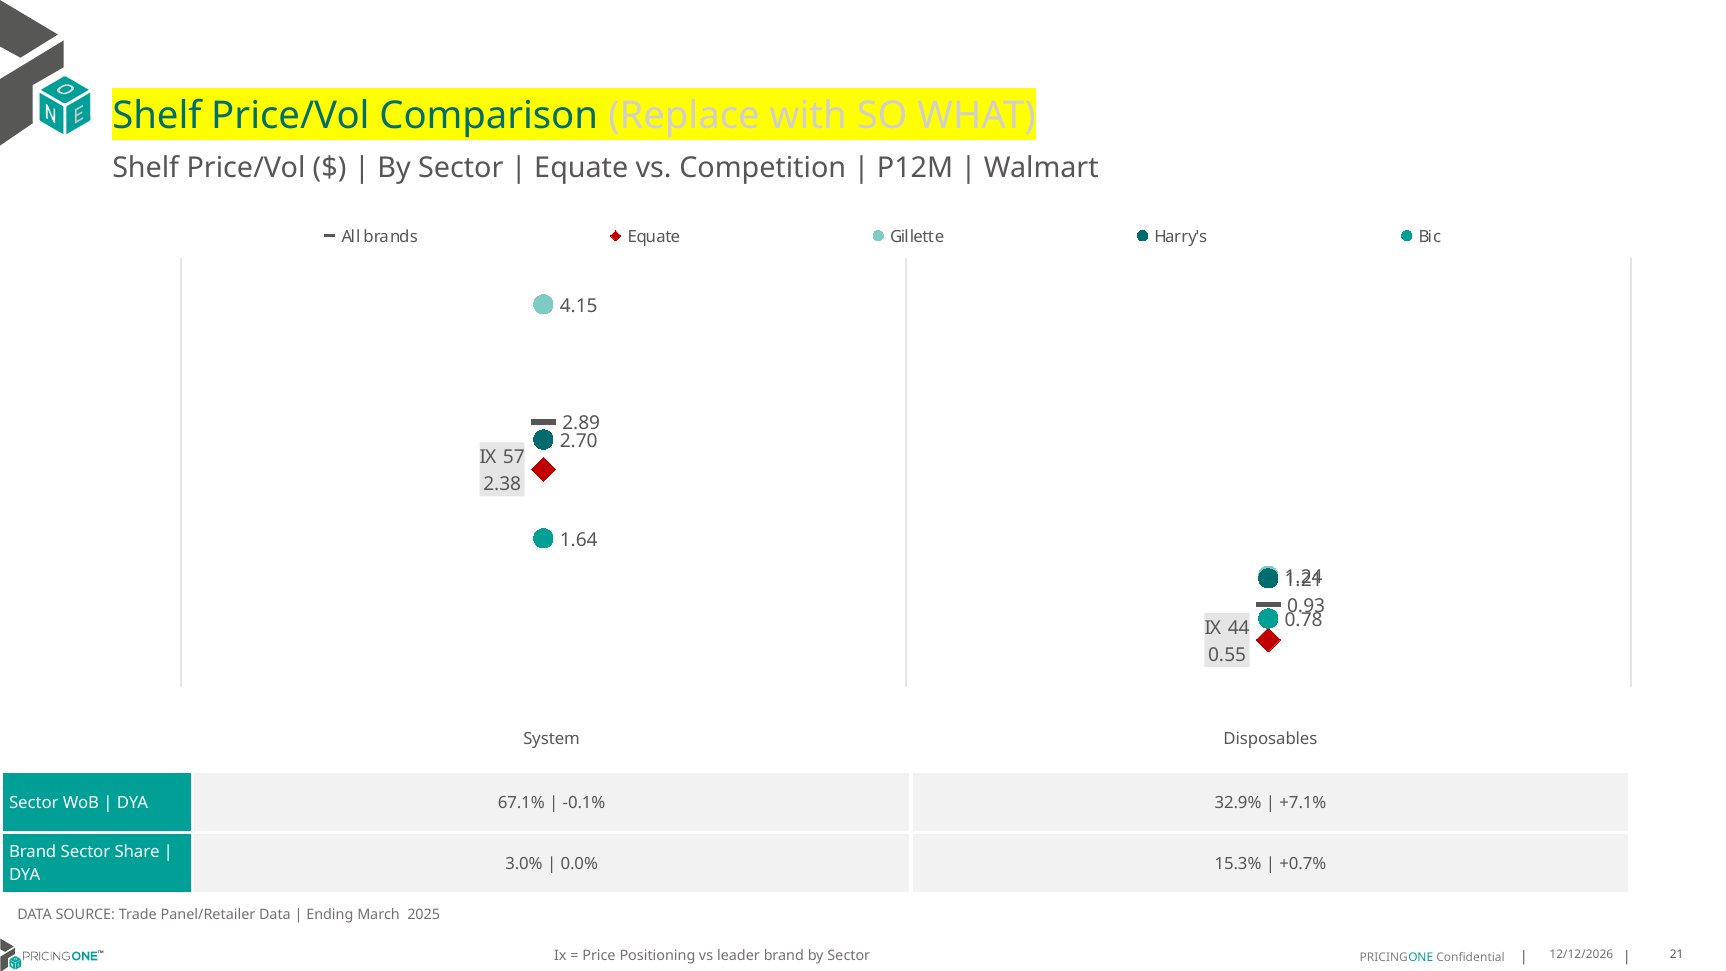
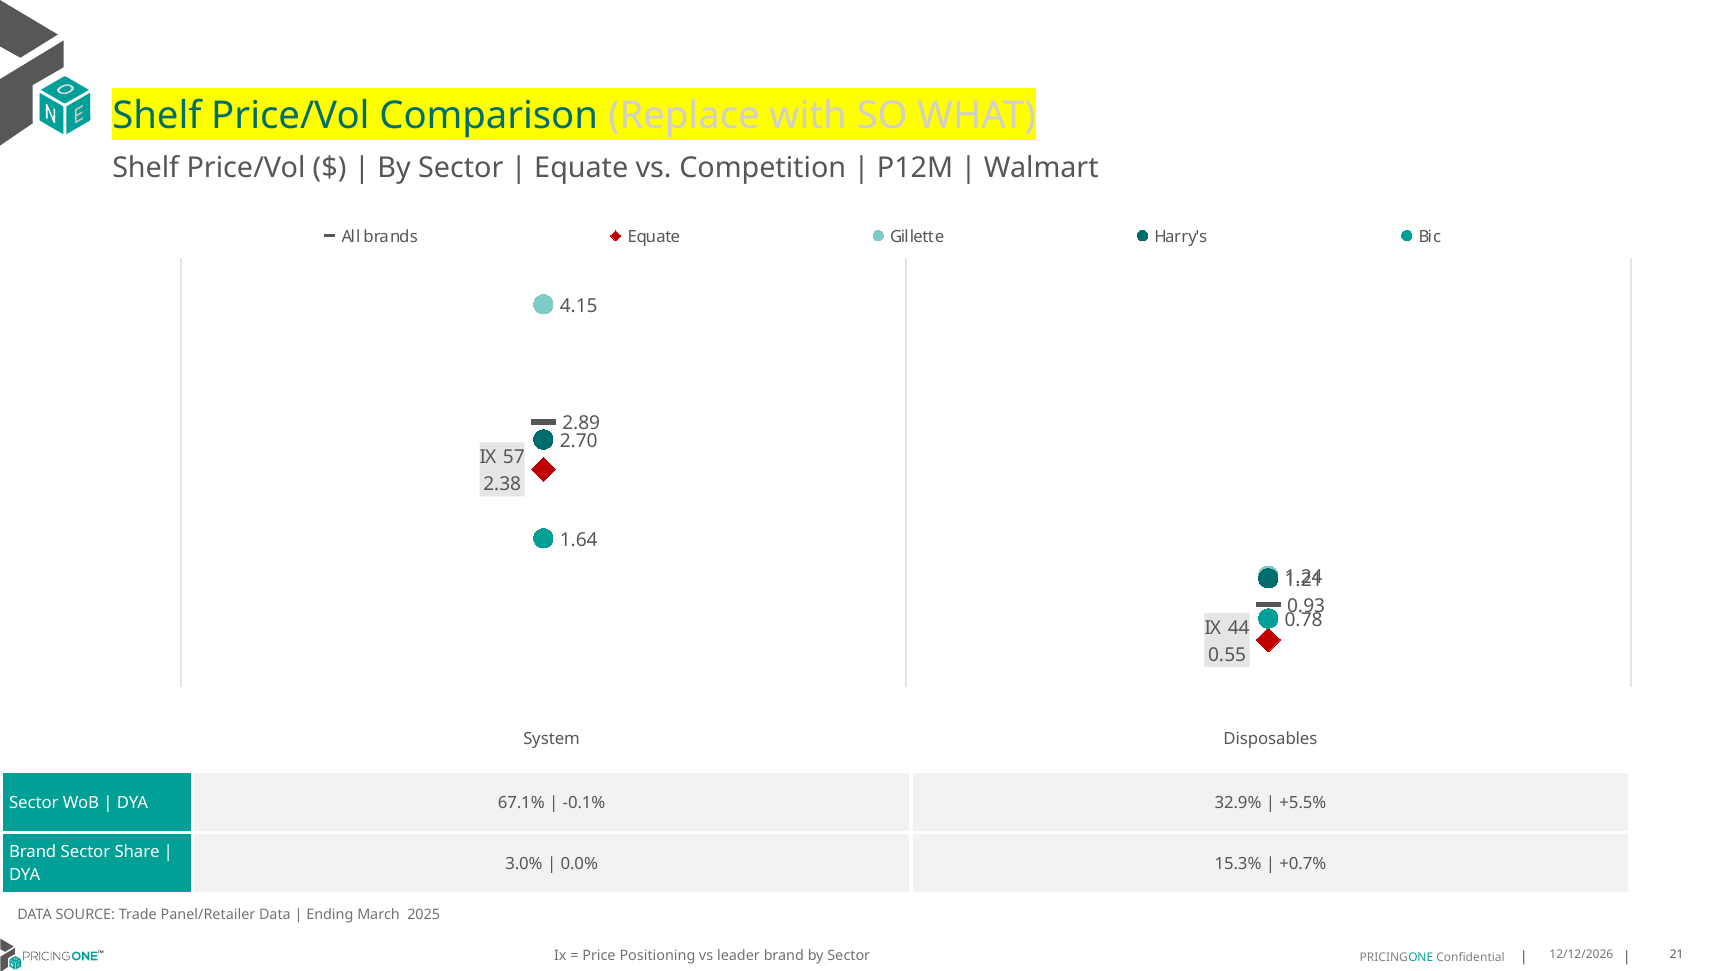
+7.1%: +7.1% -> +5.5%
